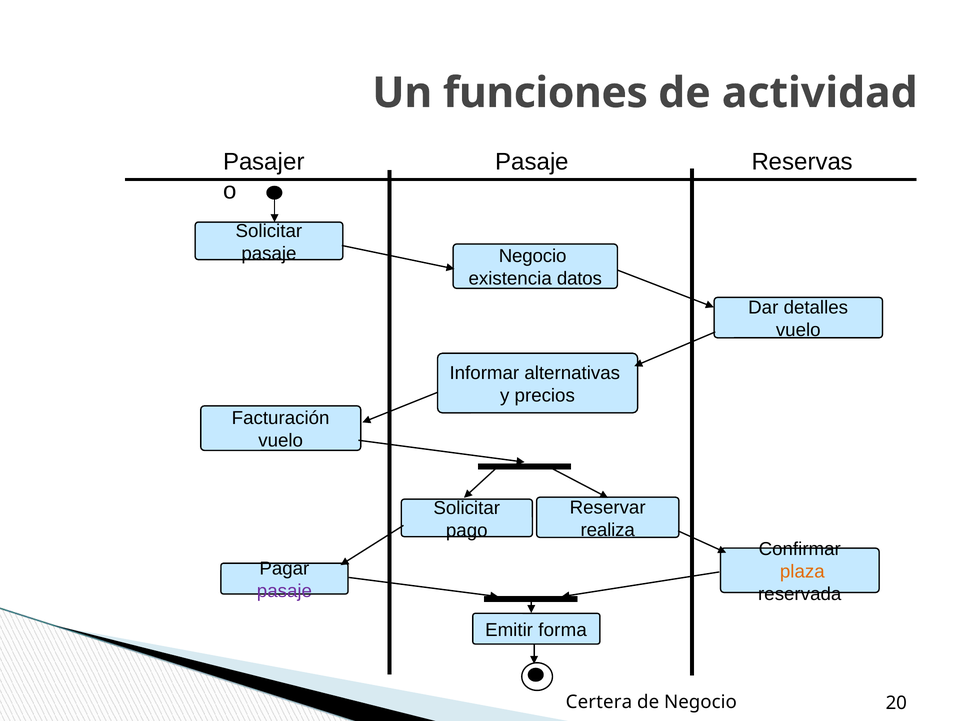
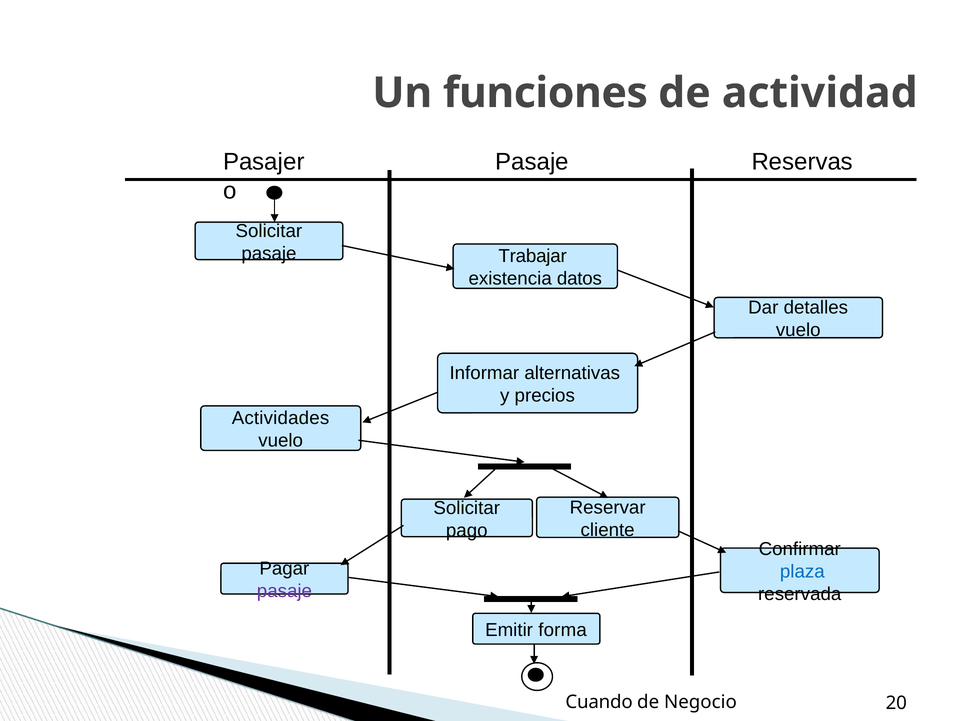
Negocio at (533, 256): Negocio -> Trabajar
Facturación: Facturación -> Actividades
realiza: realiza -> cliente
plaza colour: orange -> blue
Certera: Certera -> Cuando
